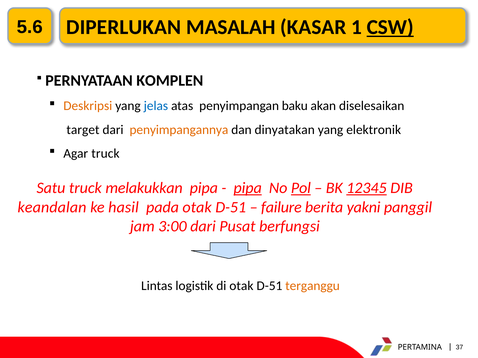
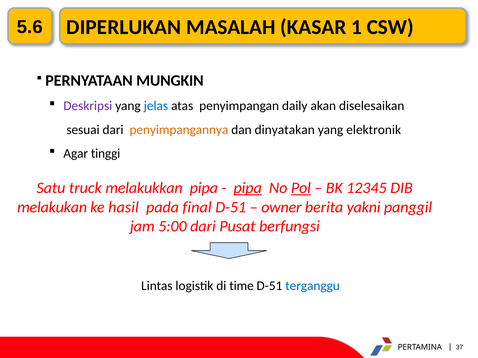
CSW underline: present -> none
KOMPLEN: KOMPLEN -> MUNGKIN
Deskripsi colour: orange -> purple
baku: baku -> daily
target: target -> sesuai
Agar truck: truck -> tinggi
12345 underline: present -> none
keandalan: keandalan -> melakukan
pada otak: otak -> final
failure: failure -> owner
3:00: 3:00 -> 5:00
di otak: otak -> time
terganggu colour: orange -> blue
